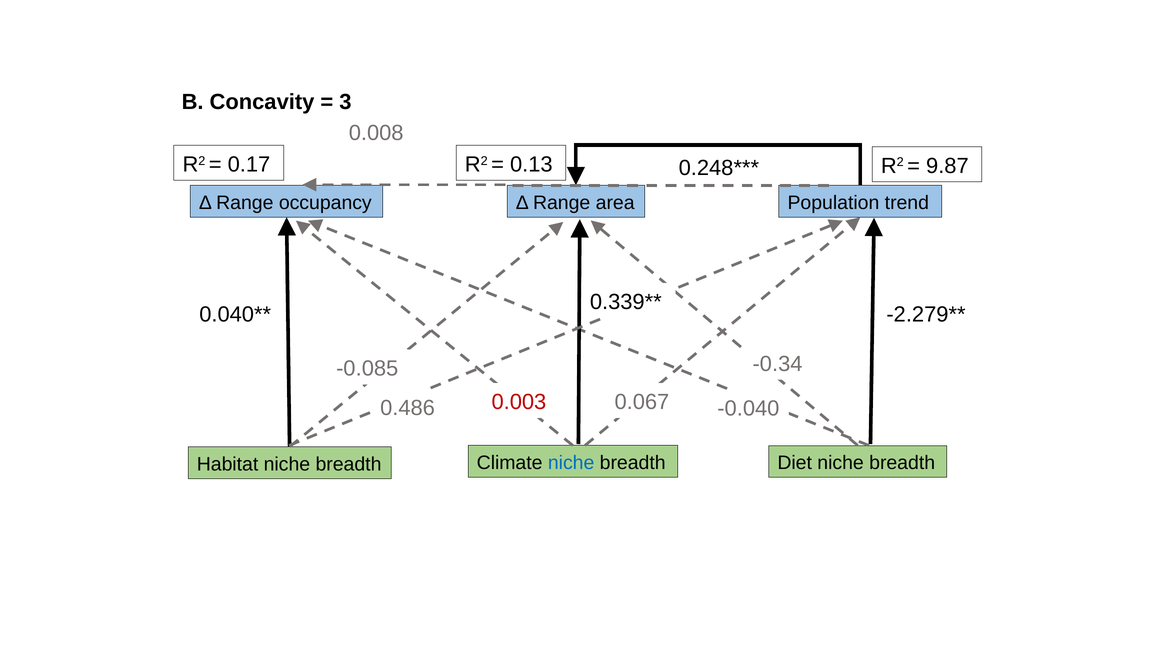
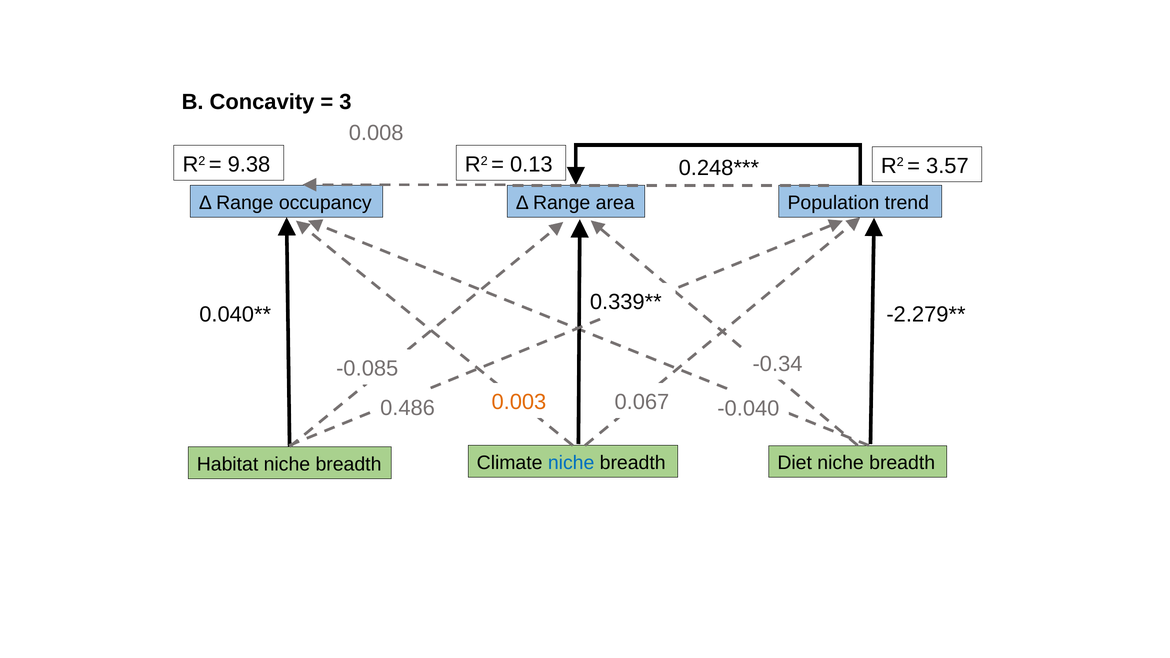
0.17: 0.17 -> 9.38
9.87: 9.87 -> 3.57
0.003 colour: red -> orange
